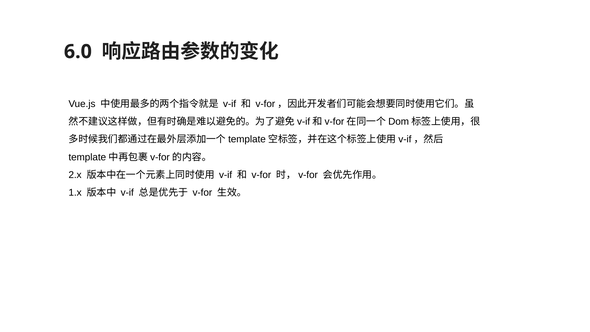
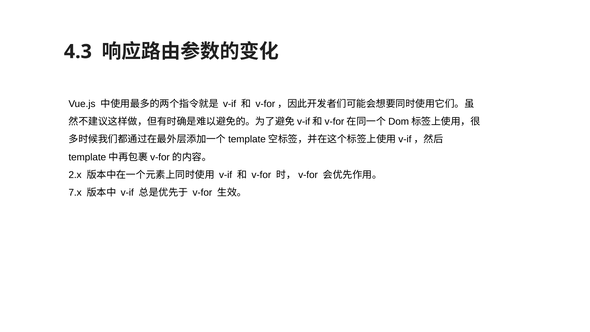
6.0: 6.0 -> 4.3
1.x: 1.x -> 7.x
